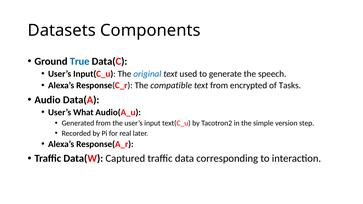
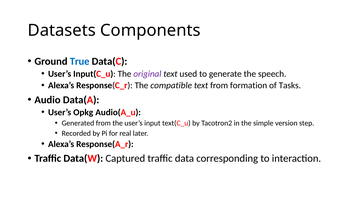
original colour: blue -> purple
encrypted: encrypted -> formation
What: What -> Opkg
